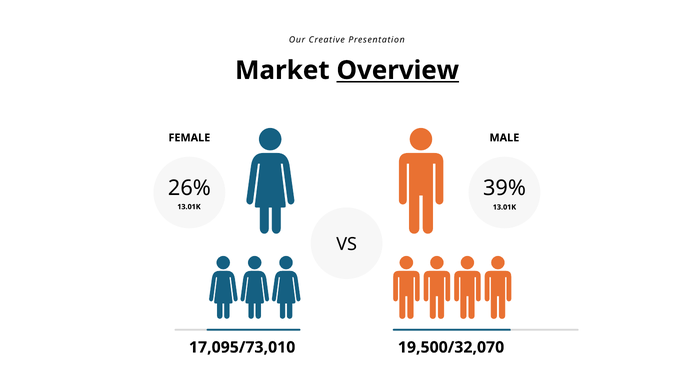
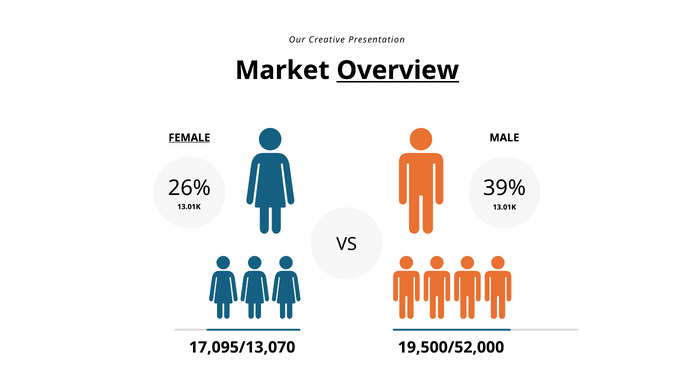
FEMALE underline: none -> present
17,095/73,010: 17,095/73,010 -> 17,095/13,070
19,500/32,070: 19,500/32,070 -> 19,500/52,000
